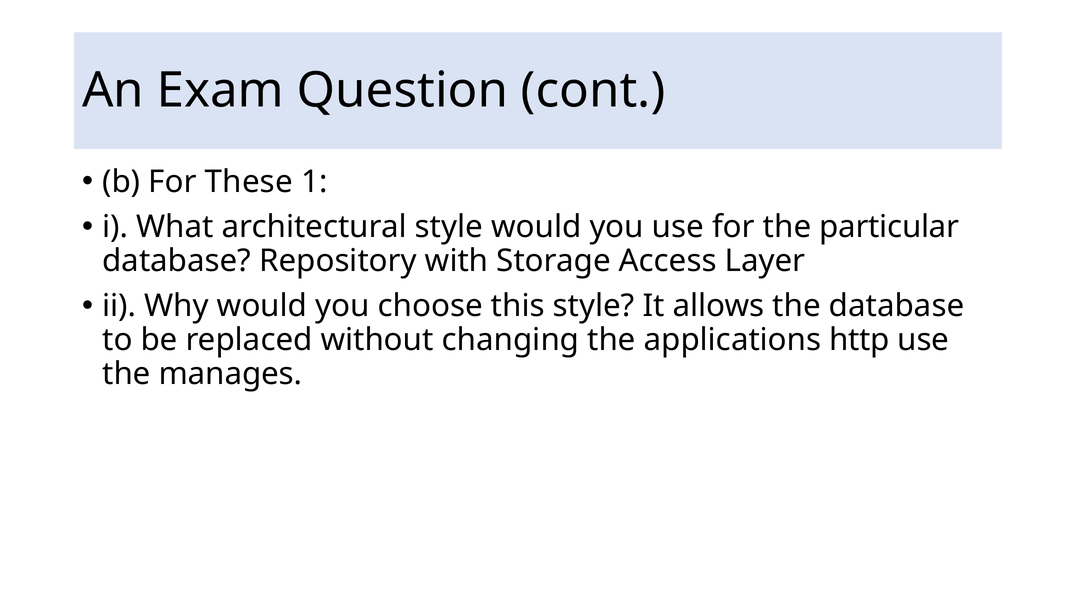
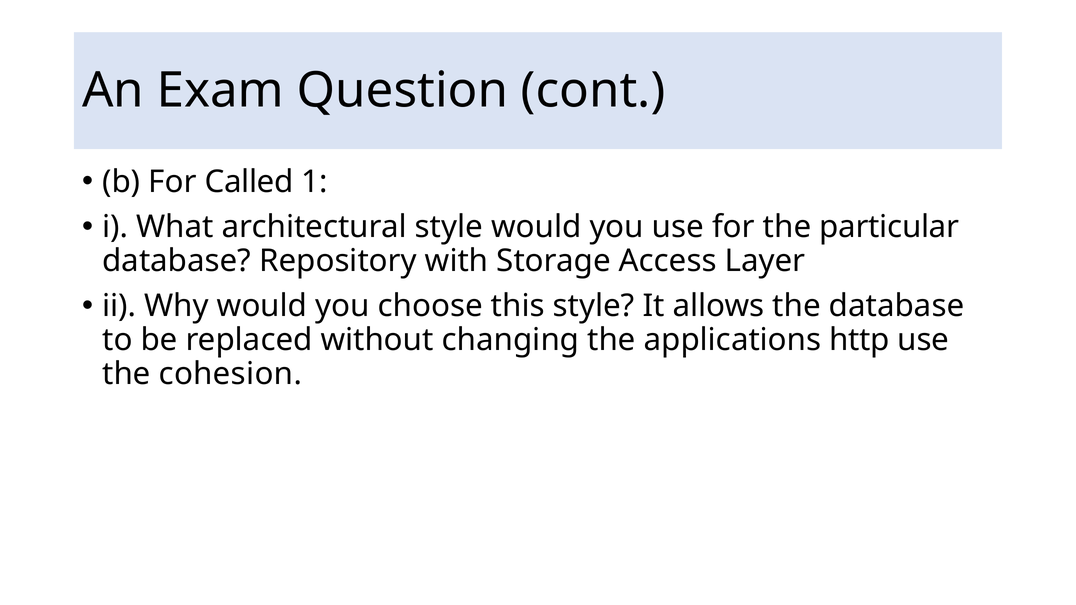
These: These -> Called
manages: manages -> cohesion
